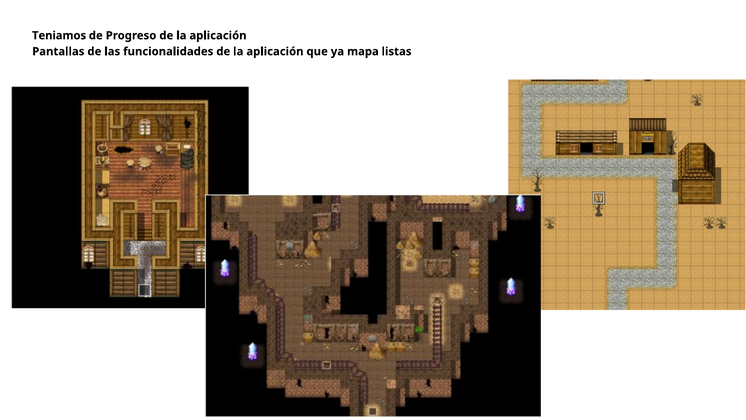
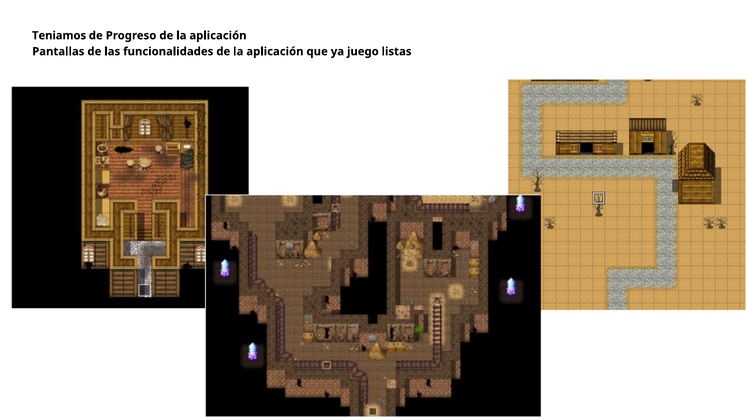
mapa: mapa -> juego
